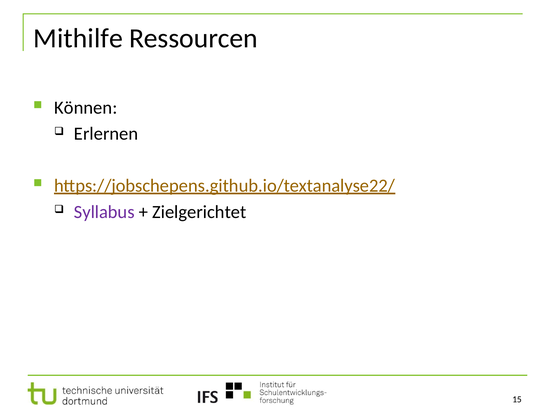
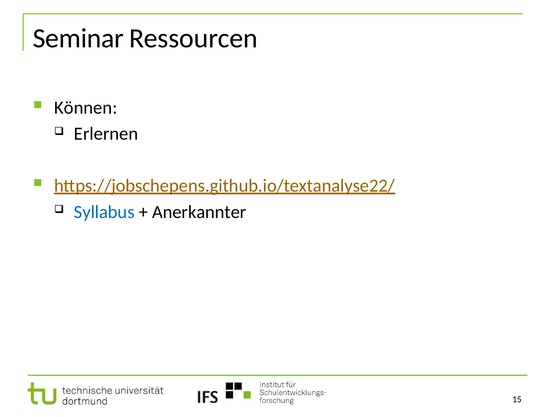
Mithilfe: Mithilfe -> Seminar
Syllabus colour: purple -> blue
Zielgerichtet: Zielgerichtet -> Anerkannter
